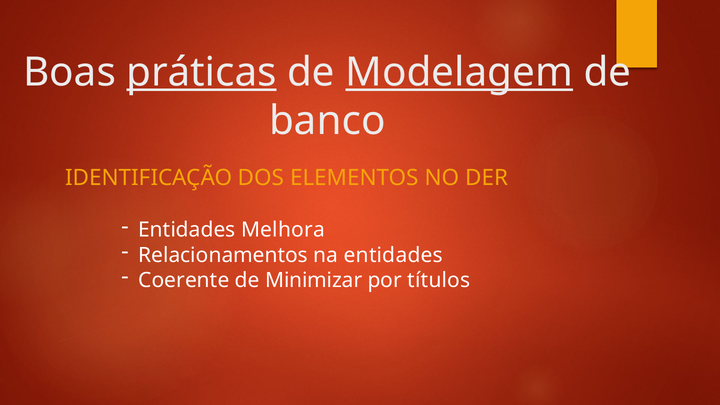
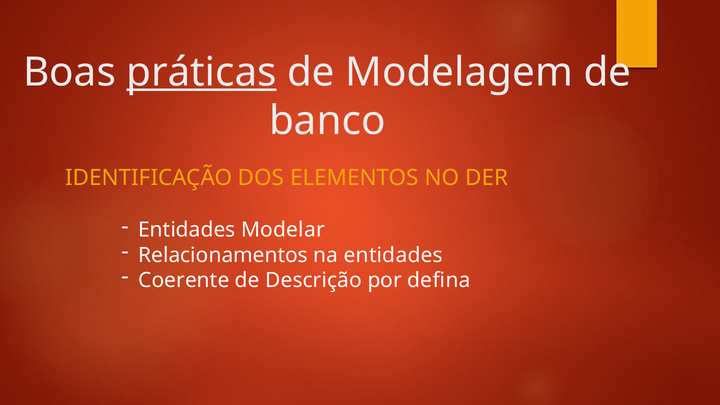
Modelagem underline: present -> none
Melhora: Melhora -> Modelar
Minimizar: Minimizar -> Descrição
títulos: títulos -> defina
